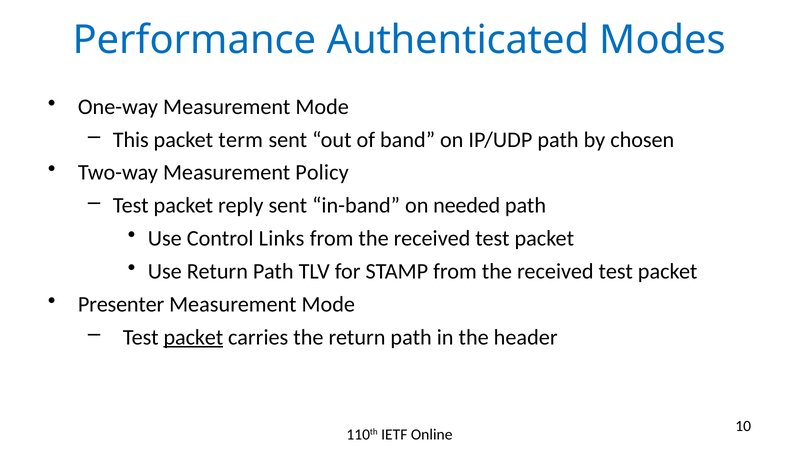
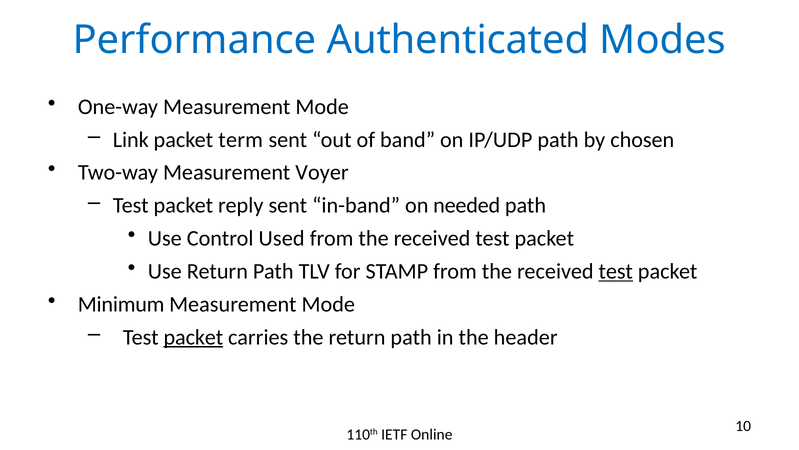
This: This -> Link
Policy: Policy -> Voyer
Links: Links -> Used
test at (616, 271) underline: none -> present
Presenter: Presenter -> Minimum
